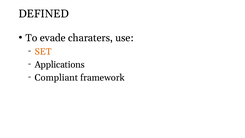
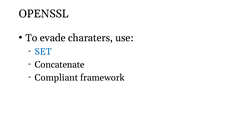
DEFINED: DEFINED -> OPENSSL
SET colour: orange -> blue
Applications: Applications -> Concatenate
